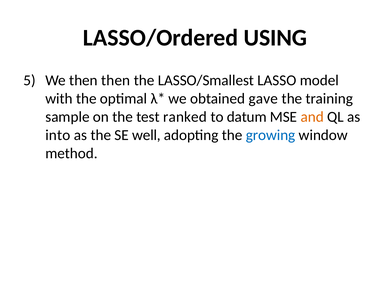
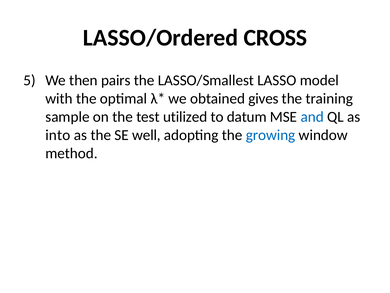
USING: USING -> CROSS
then then: then -> pairs
gave: gave -> gives
ranked: ranked -> utilized
and colour: orange -> blue
